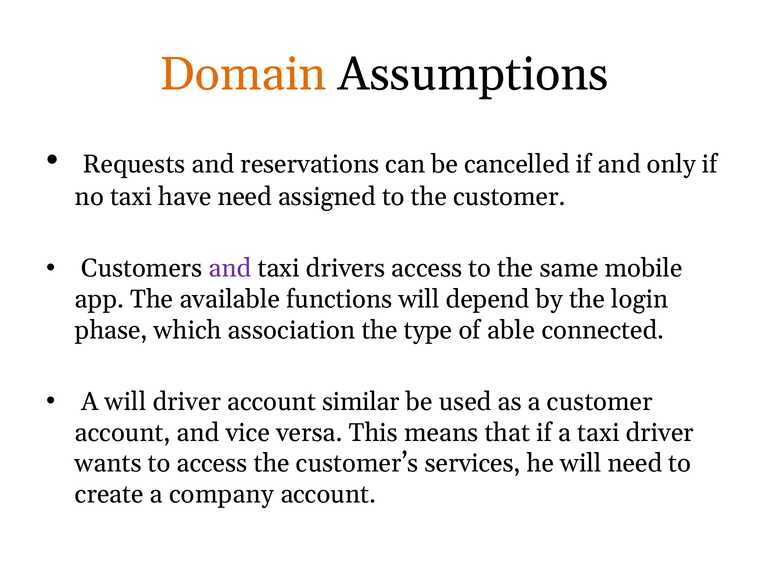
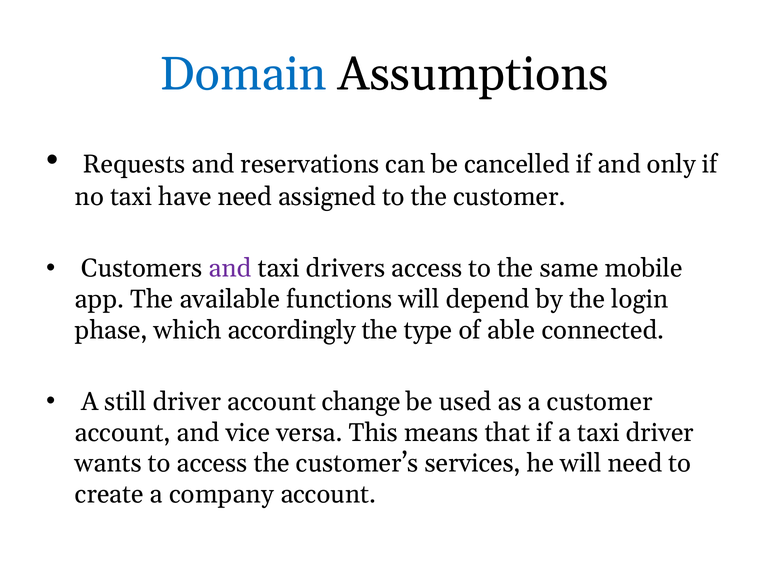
Domain colour: orange -> blue
association: association -> accordingly
A will: will -> still
similar: similar -> change
